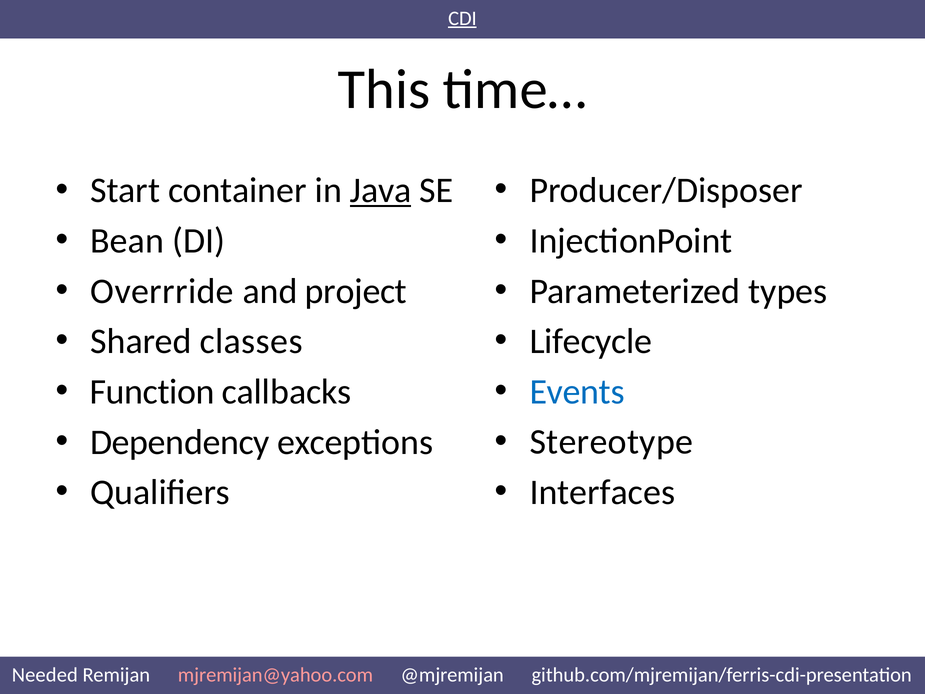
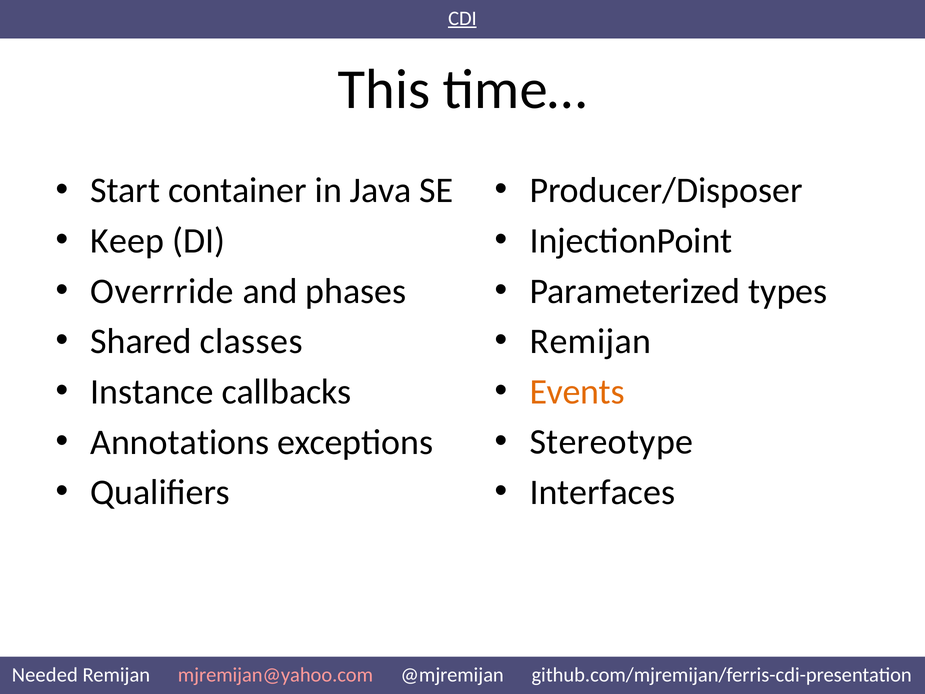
Java underline: present -> none
Bean: Bean -> Keep
project: project -> phases
Lifecycle at (591, 341): Lifecycle -> Remijan
Function: Function -> Instance
Events colour: blue -> orange
Dependency: Dependency -> Annotations
